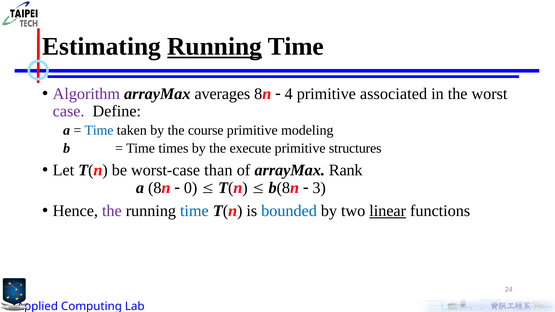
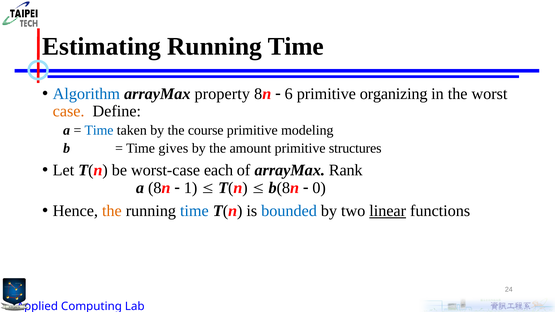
Running at (215, 47) underline: present -> none
Algorithm colour: purple -> blue
averages: averages -> property
4: 4 -> 6
associated: associated -> organizing
case colour: purple -> orange
times: times -> gives
execute: execute -> amount
than: than -> each
0: 0 -> 1
3: 3 -> 0
the at (112, 211) colour: purple -> orange
